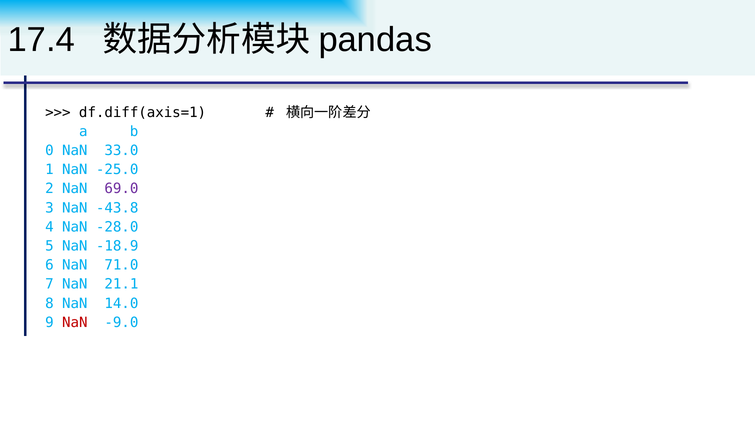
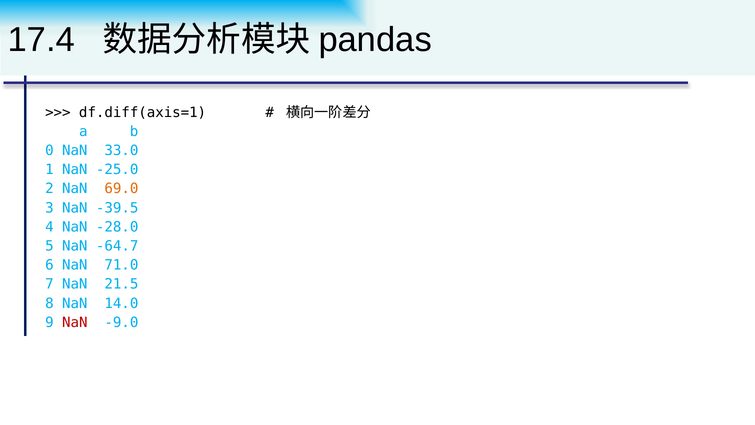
69.0 colour: purple -> orange
-43.8: -43.8 -> -39.5
-18.9: -18.9 -> -64.7
21.1: 21.1 -> 21.5
